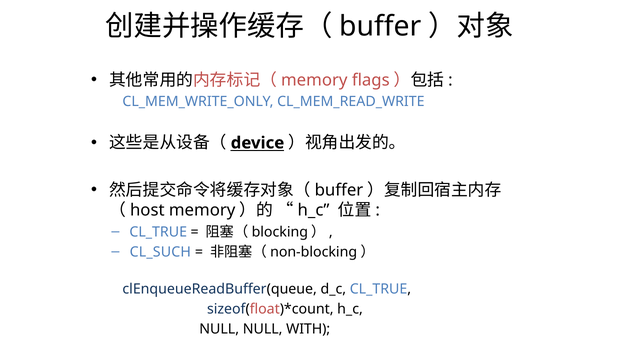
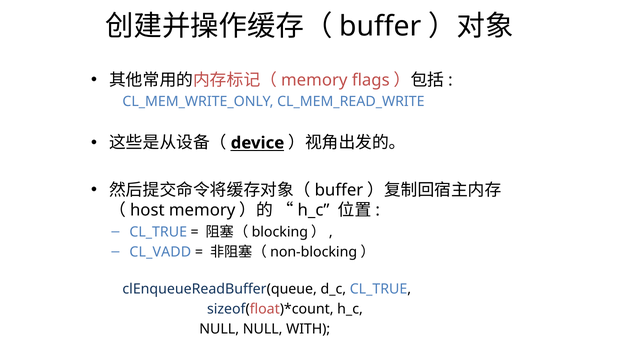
CL_SUCH: CL_SUCH -> CL_VADD
